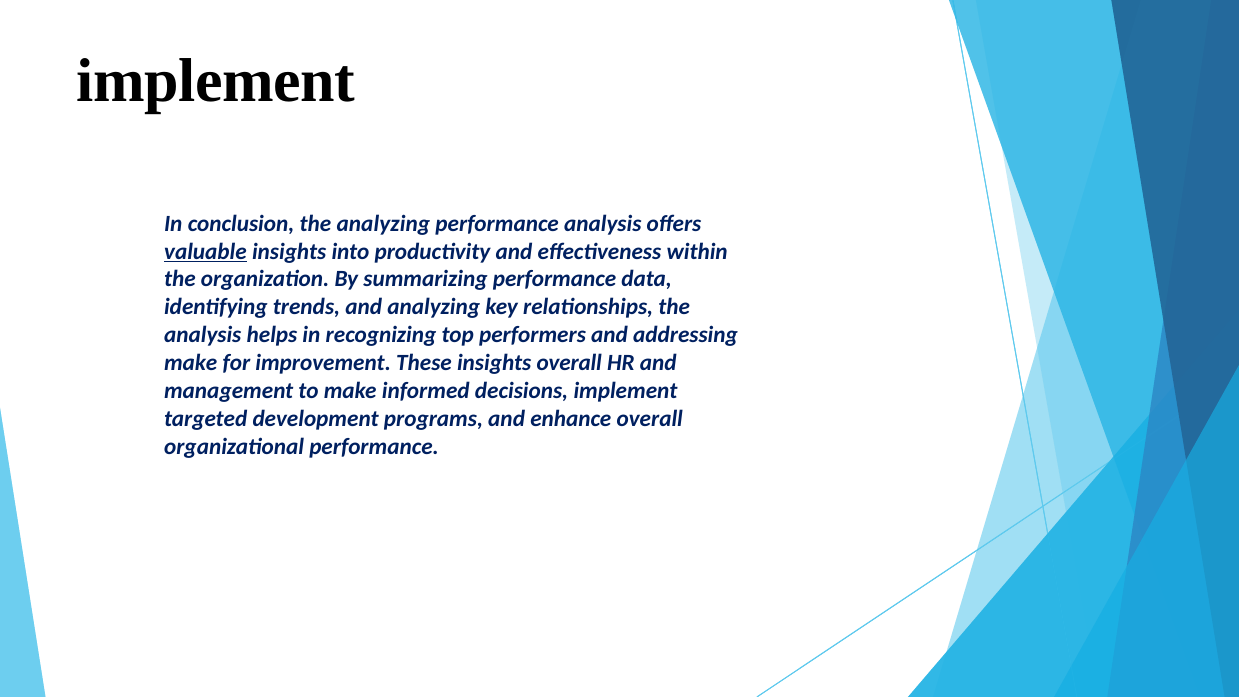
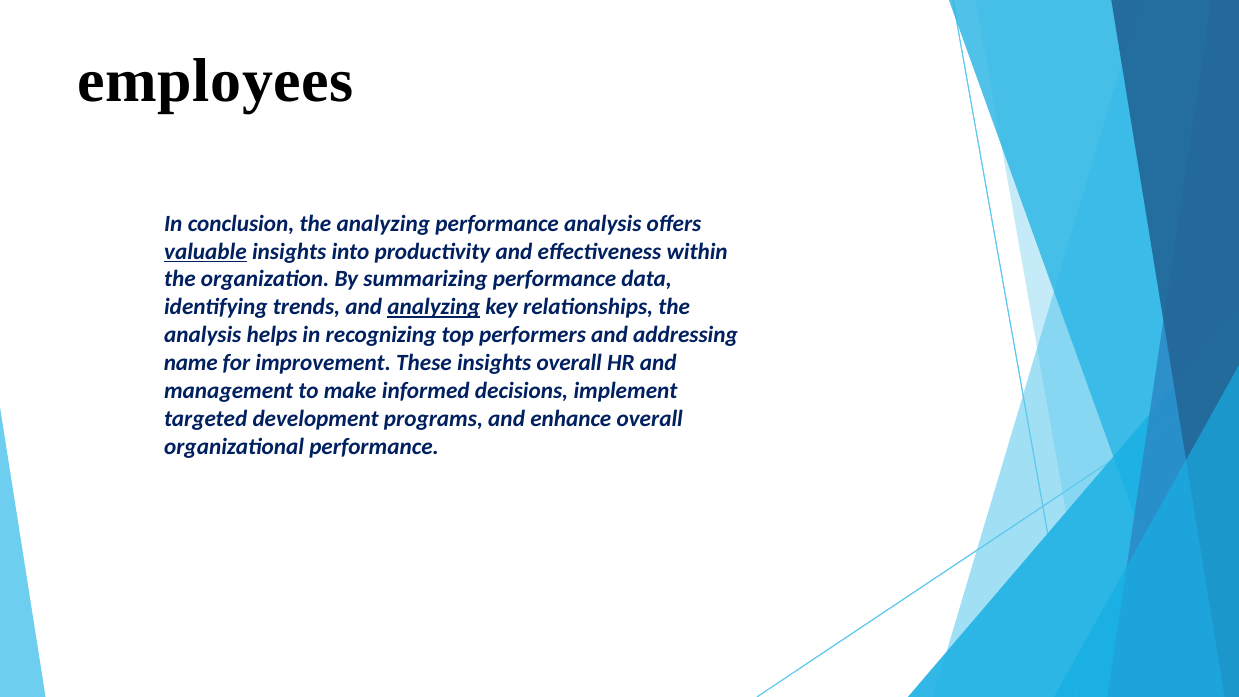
implement at (216, 81): implement -> employees
analyzing at (434, 307) underline: none -> present
make at (191, 363): make -> name
